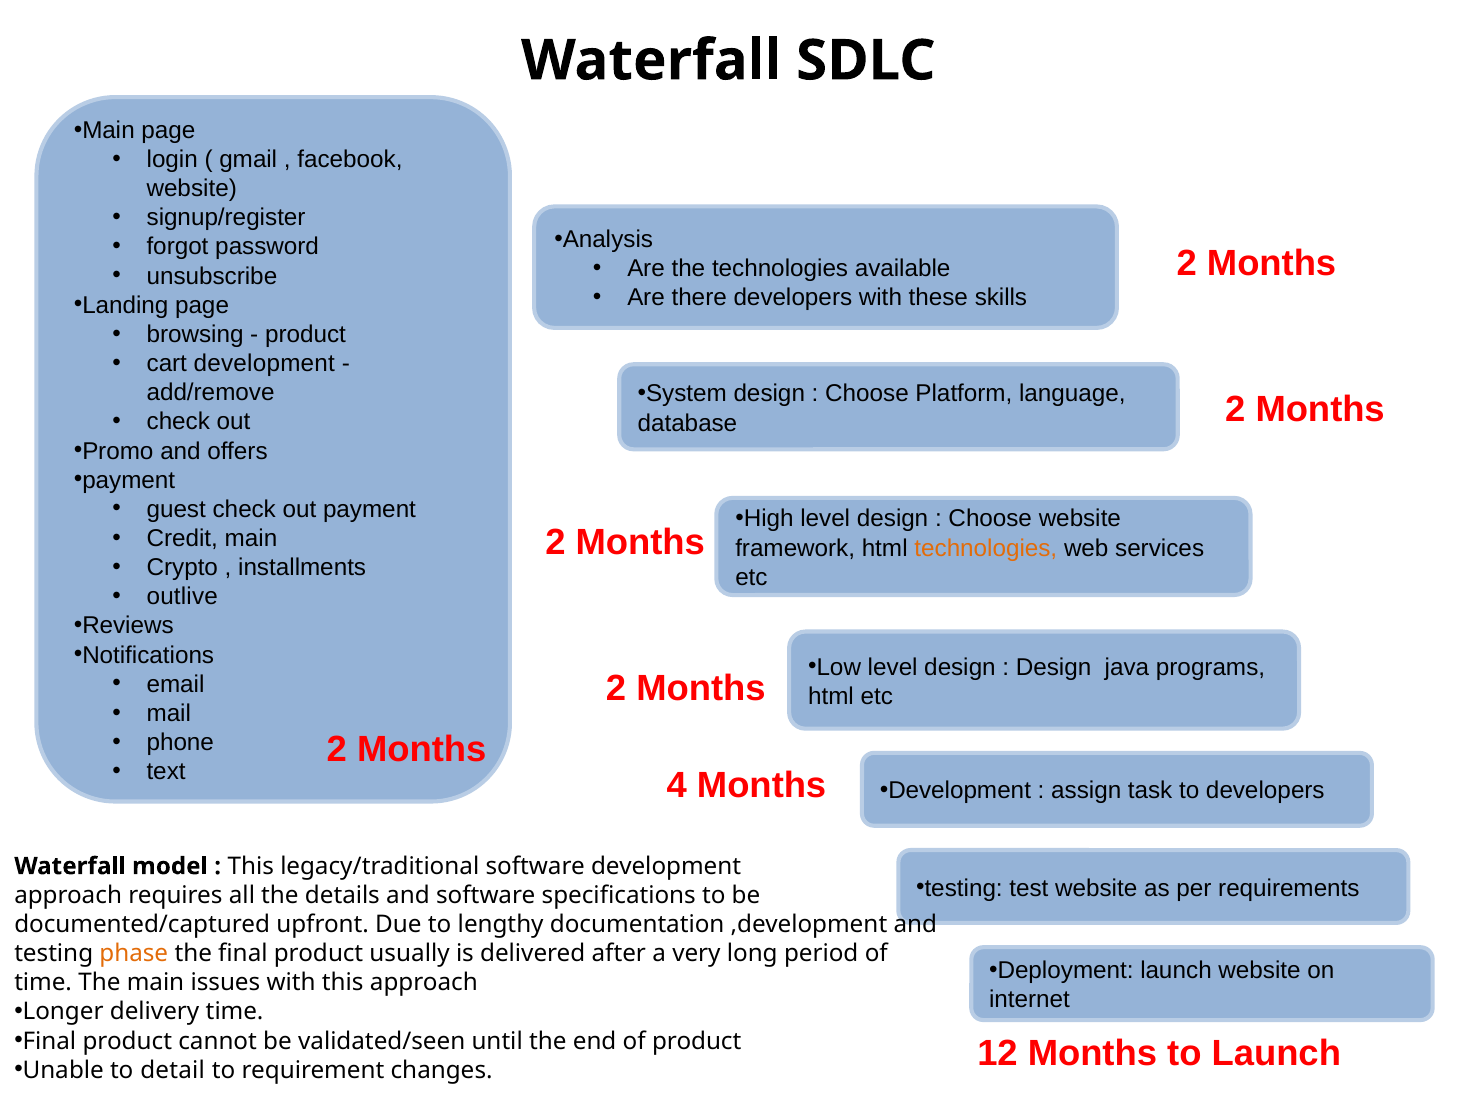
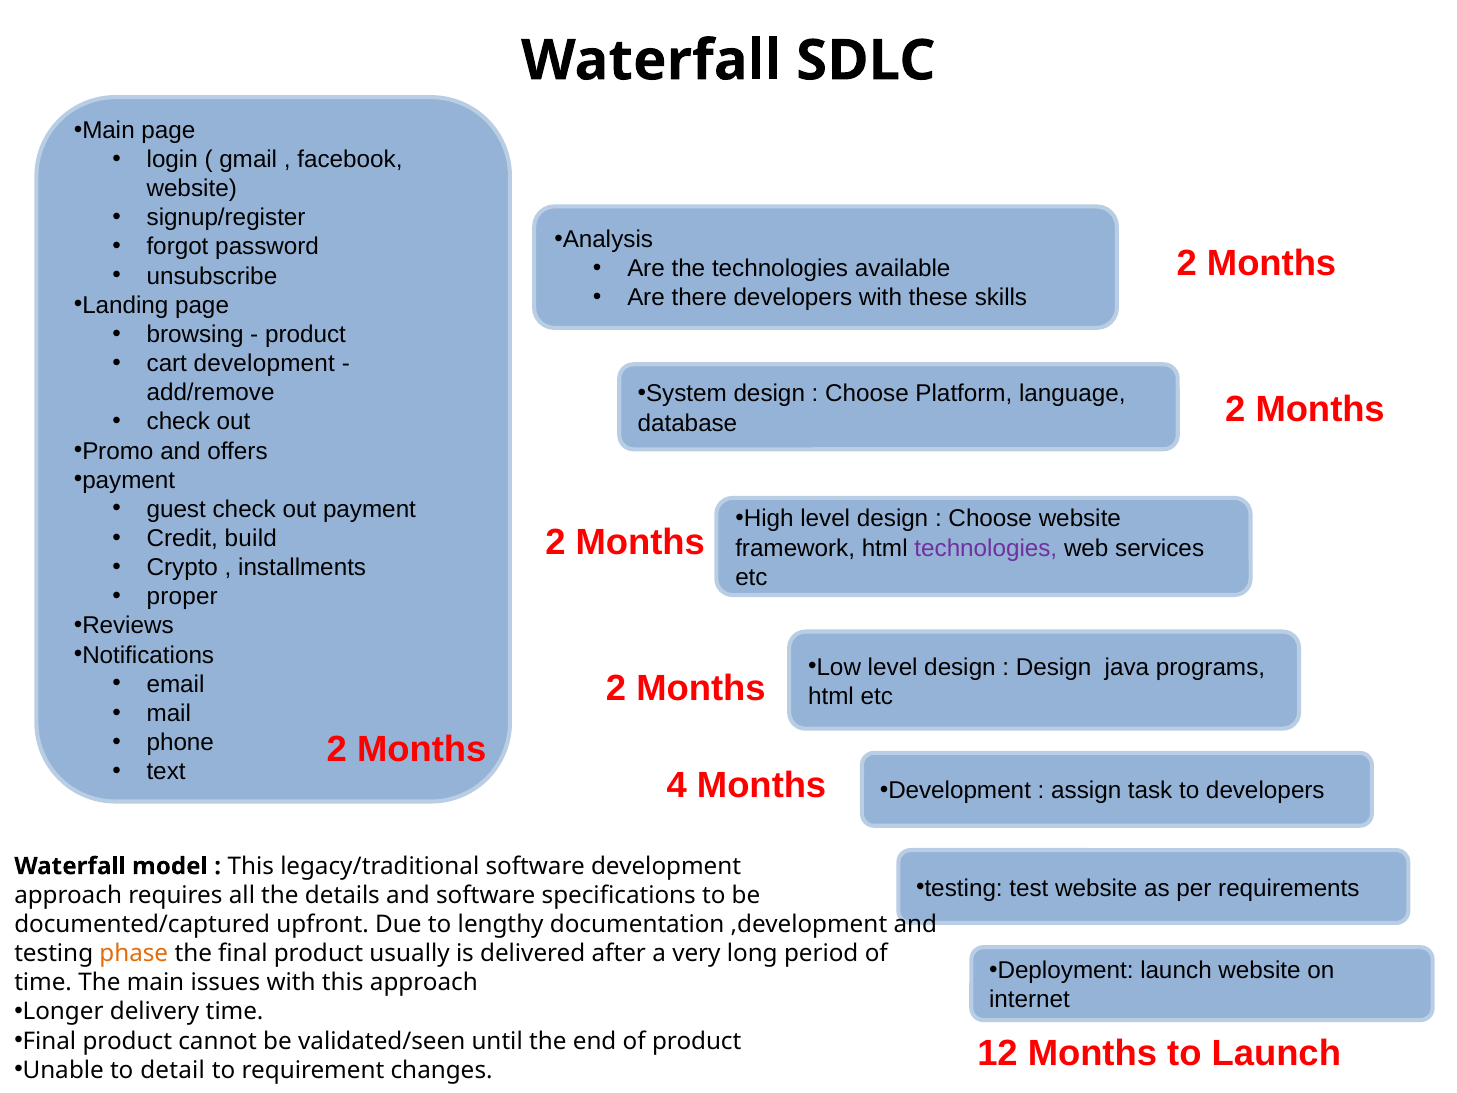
Credit main: main -> build
technologies at (986, 548) colour: orange -> purple
outlive: outlive -> proper
